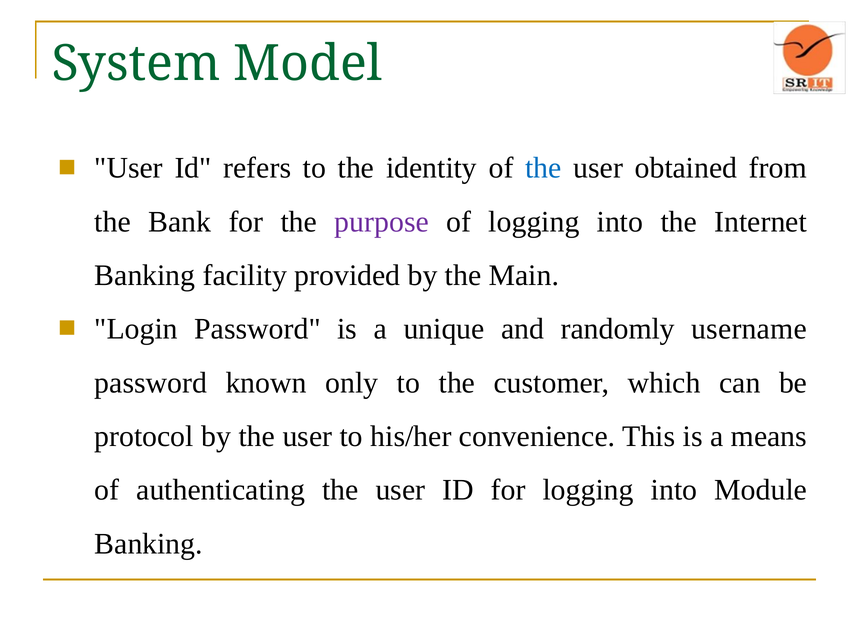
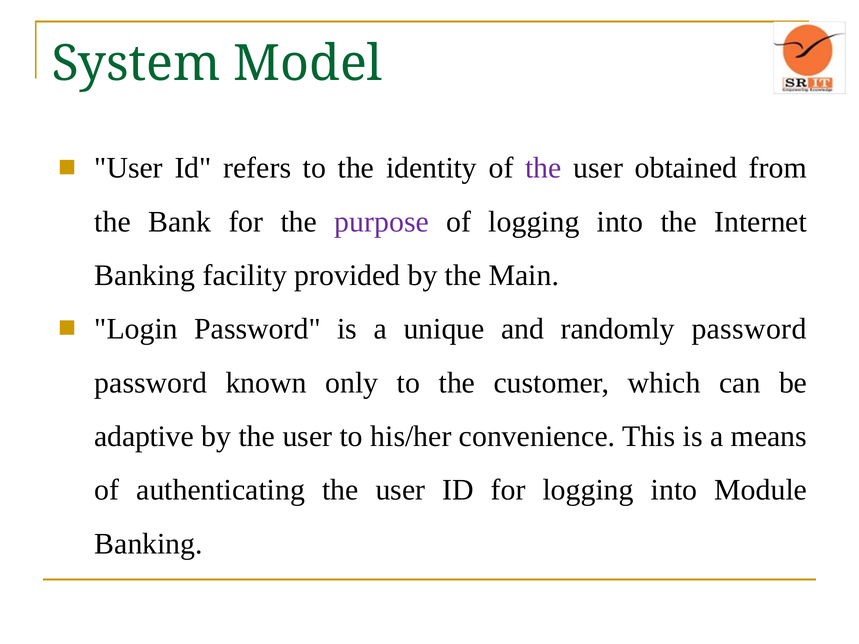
the at (543, 168) colour: blue -> purple
randomly username: username -> password
protocol: protocol -> adaptive
